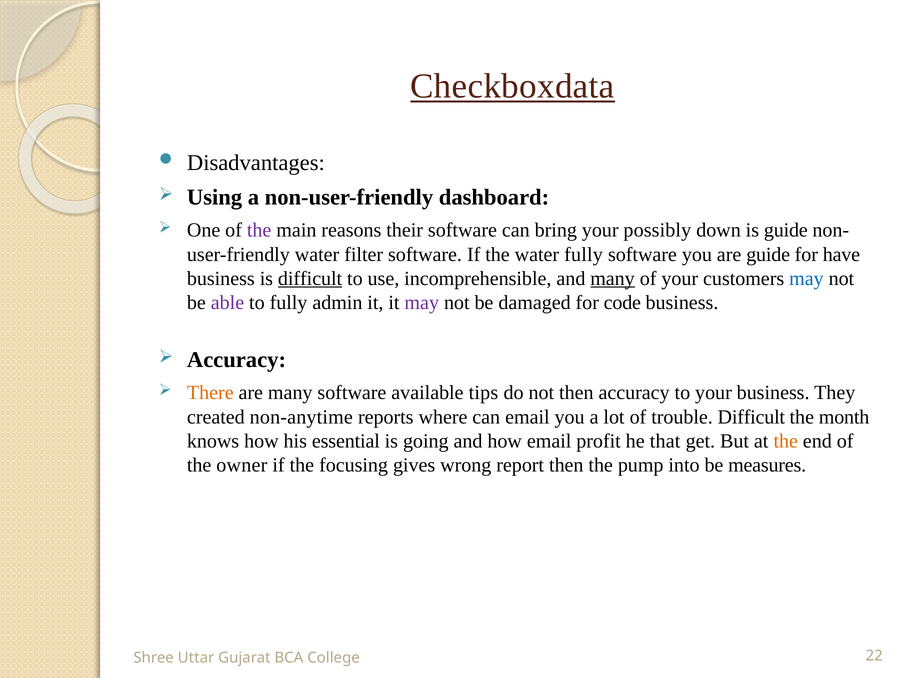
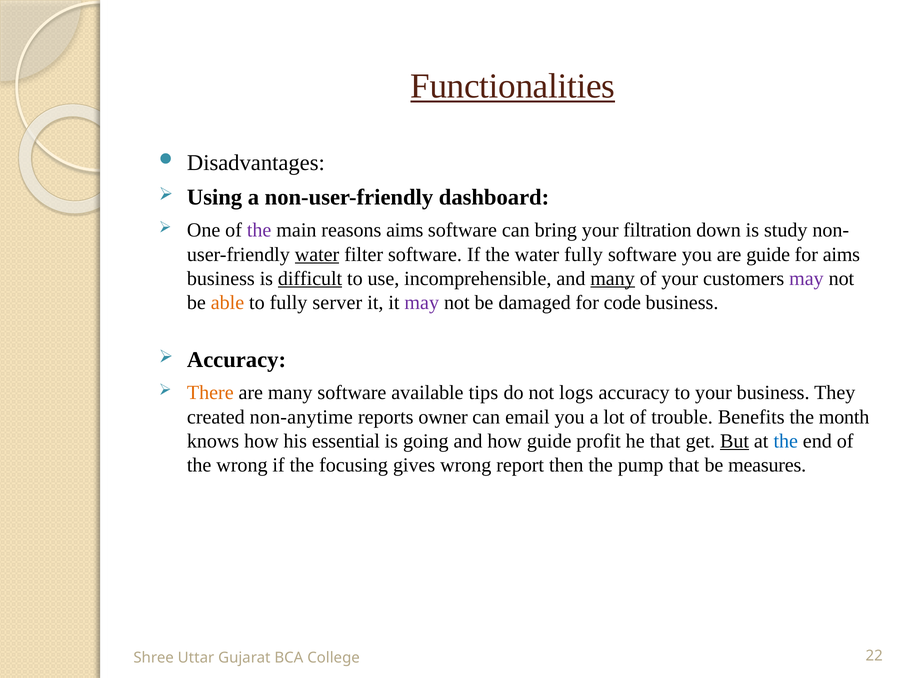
Checkboxdata: Checkboxdata -> Functionalities
reasons their: their -> aims
possibly: possibly -> filtration
is guide: guide -> study
water at (317, 254) underline: none -> present
for have: have -> aims
may at (806, 278) colour: blue -> purple
able colour: purple -> orange
admin: admin -> server
not then: then -> logs
where: where -> owner
trouble Difficult: Difficult -> Benefits
how email: email -> guide
But underline: none -> present
the at (786, 441) colour: orange -> blue
the owner: owner -> wrong
pump into: into -> that
